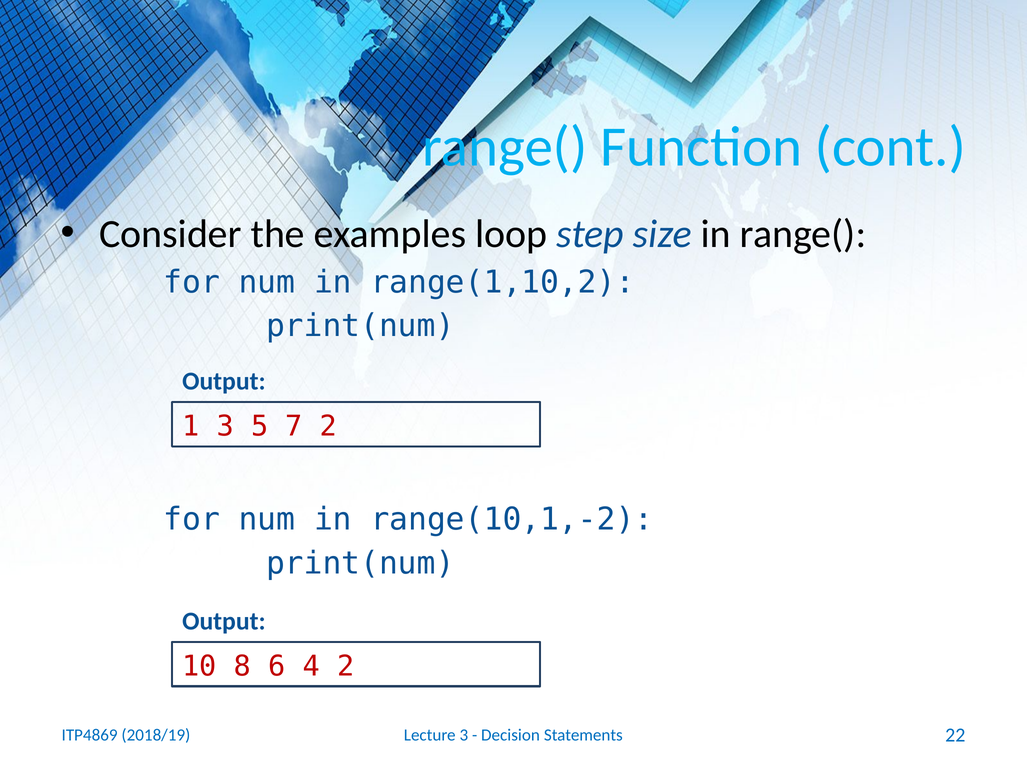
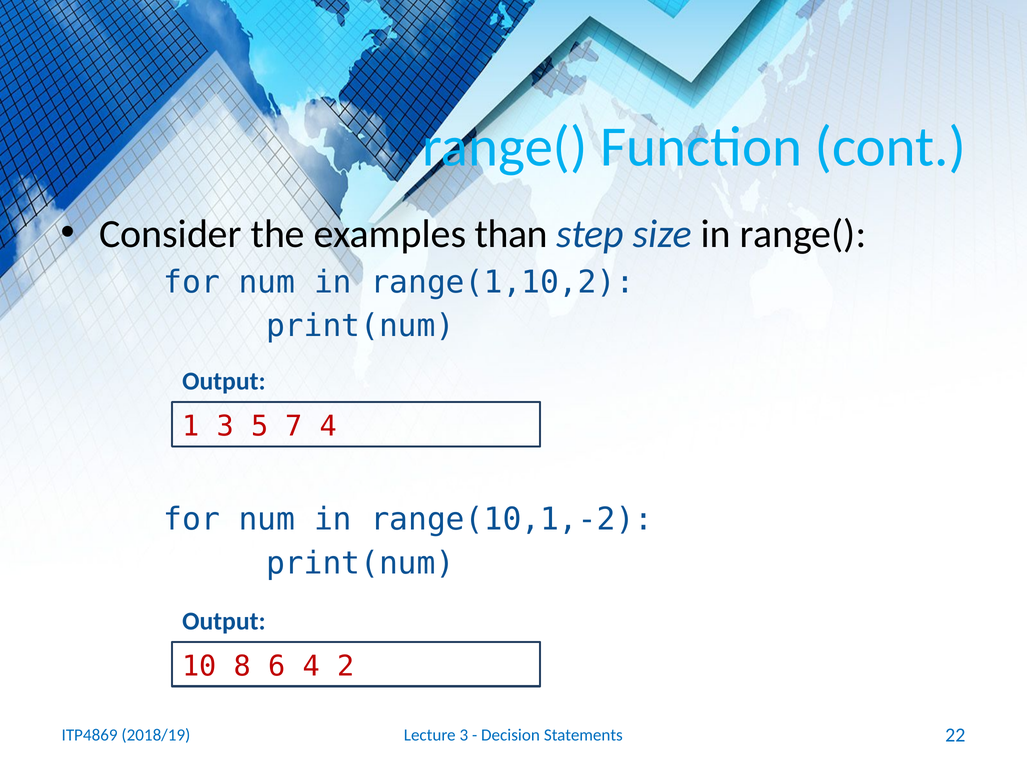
loop: loop -> than
7 2: 2 -> 4
